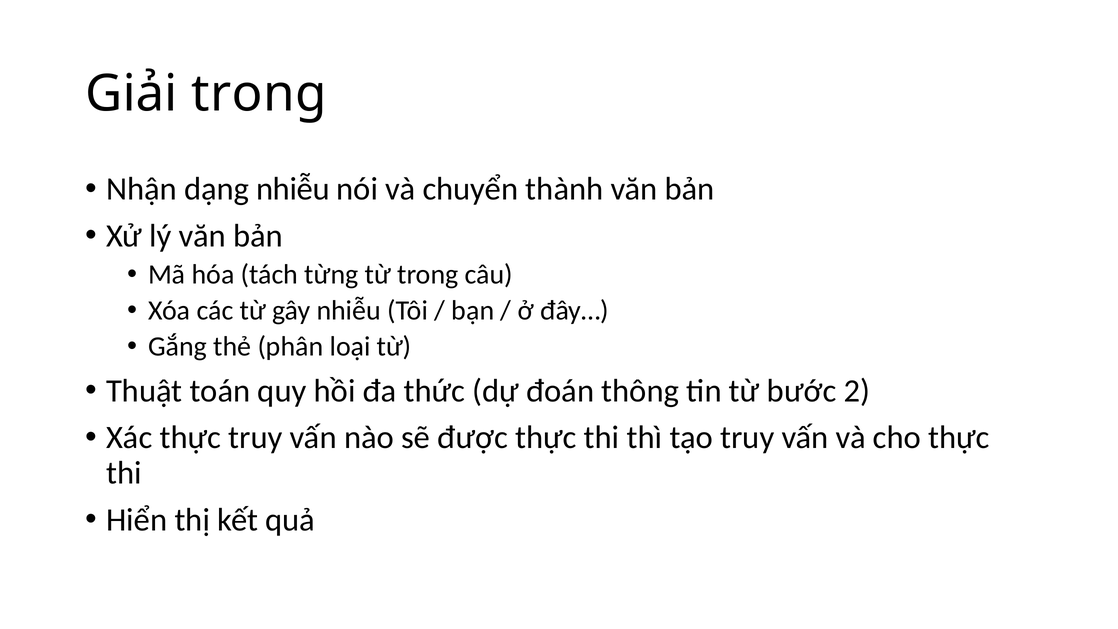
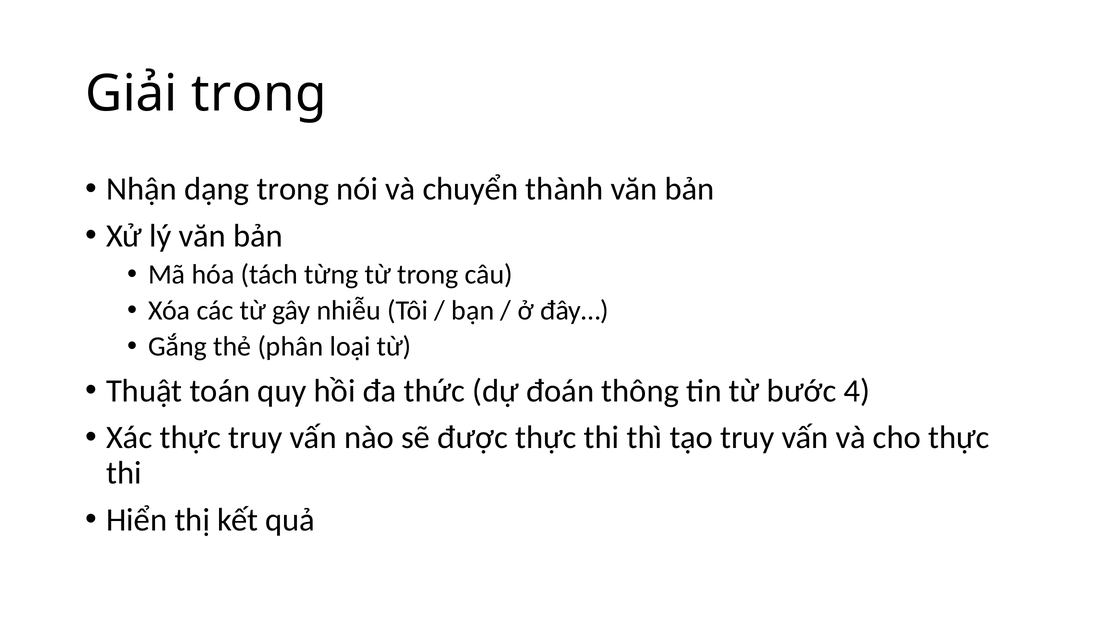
dạng nhiễu: nhiễu -> trong
2: 2 -> 4
